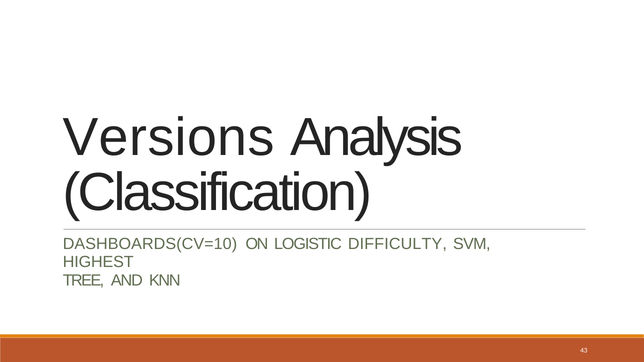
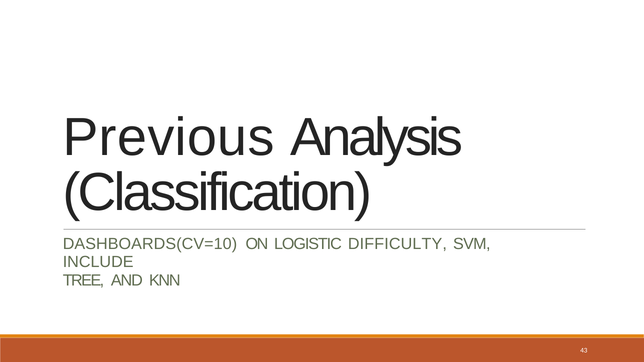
Versions: Versions -> Previous
HIGHEST: HIGHEST -> INCLUDE
